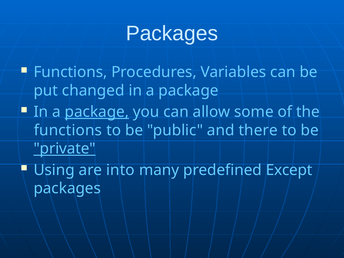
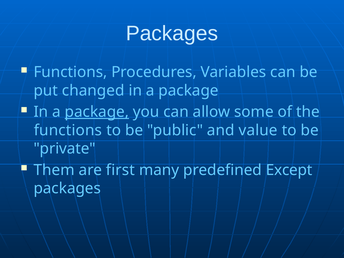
there: there -> value
private underline: present -> none
Using: Using -> Them
into: into -> first
